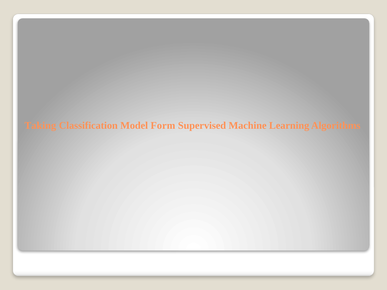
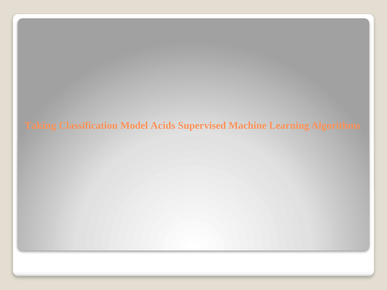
Form: Form -> Acids
